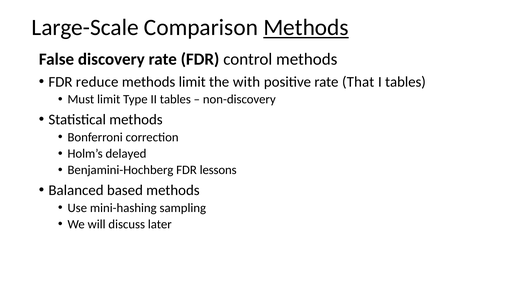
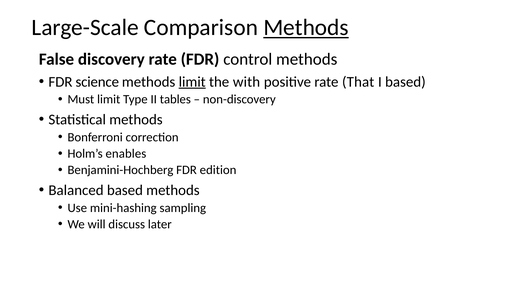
reduce: reduce -> science
limit at (192, 82) underline: none -> present
I tables: tables -> based
delayed: delayed -> enables
lessons: lessons -> edition
